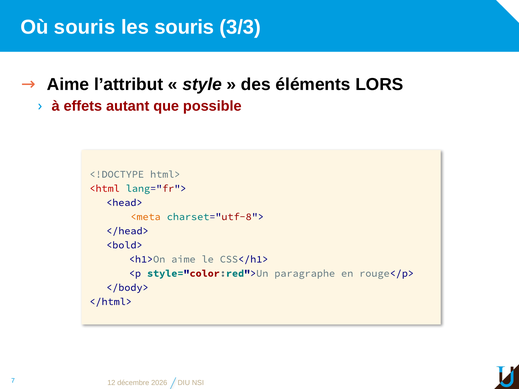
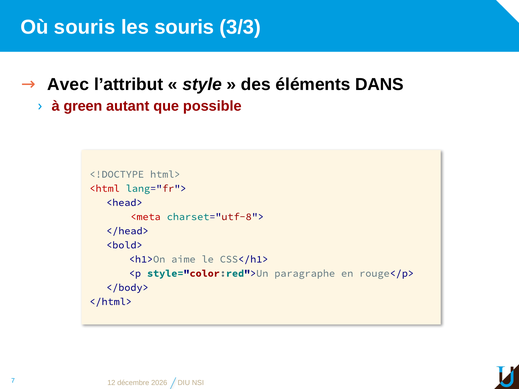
Aime at (68, 84): Aime -> Avec
LORS: LORS -> DANS
effets: effets -> green
<meta colour: orange -> red
